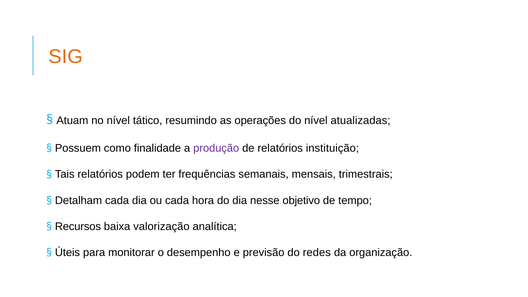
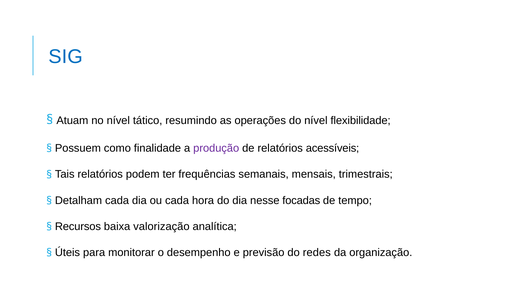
SIG colour: orange -> blue
atualizadas: atualizadas -> flexibilidade
instituição: instituição -> acessíveis
objetivo: objetivo -> focadas
